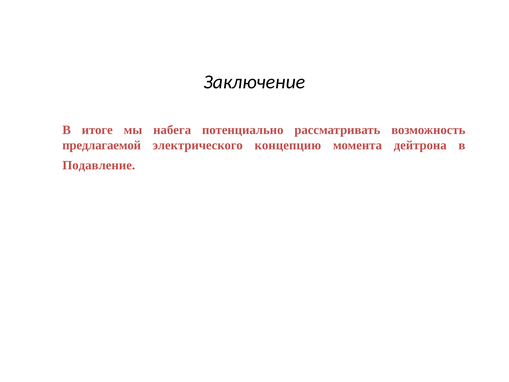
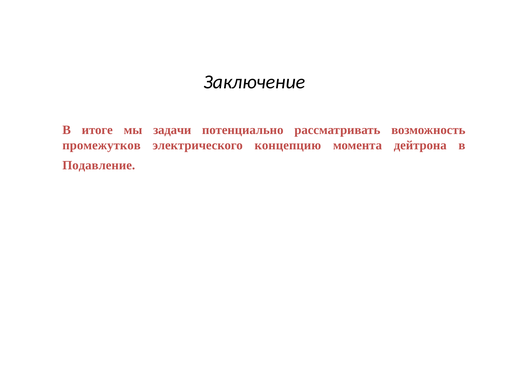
набега: набега -> задачи
предлагаемой: предлагаемой -> промежутков
